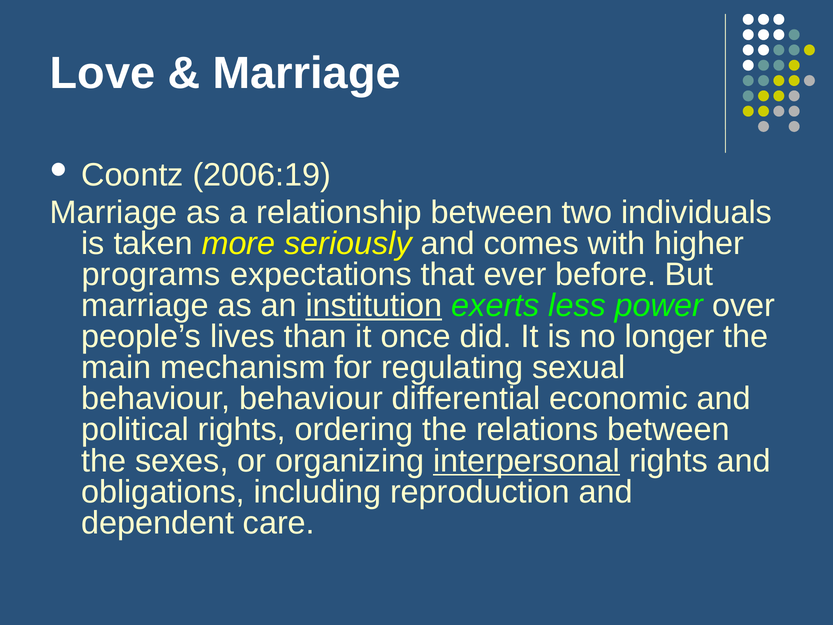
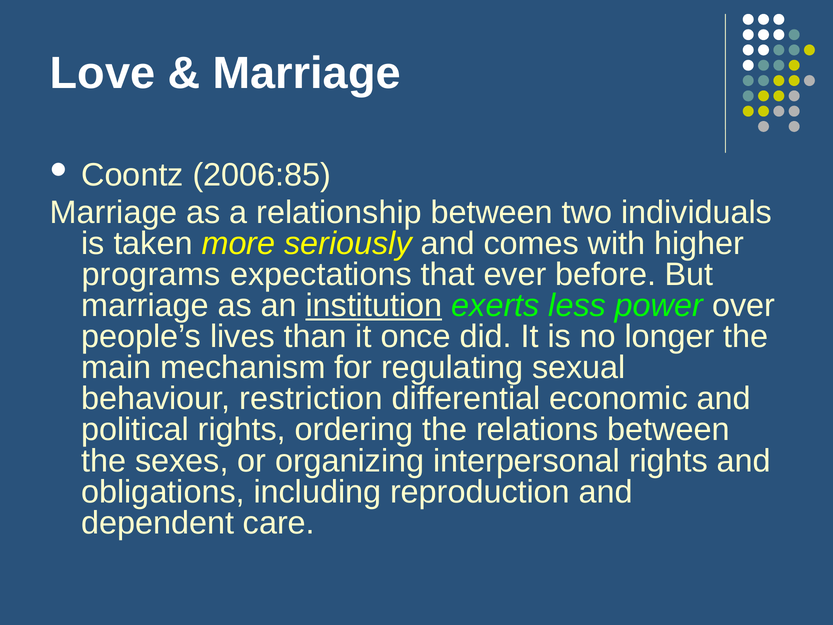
2006:19: 2006:19 -> 2006:85
behaviour behaviour: behaviour -> restriction
interpersonal underline: present -> none
